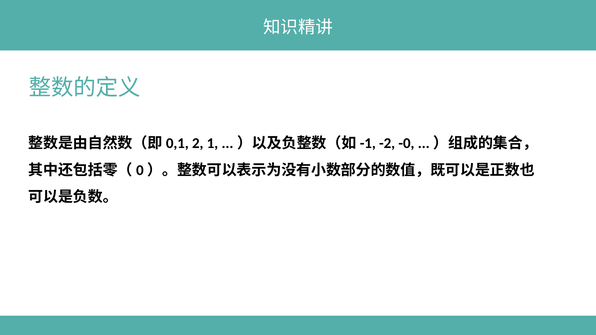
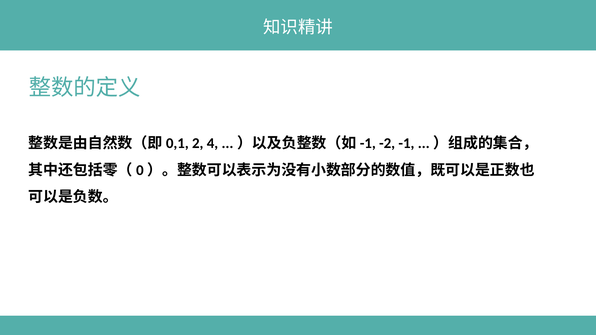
1: 1 -> 4
-0: -0 -> -1
